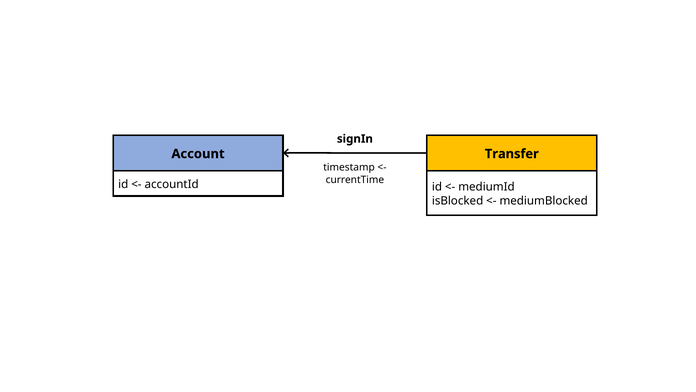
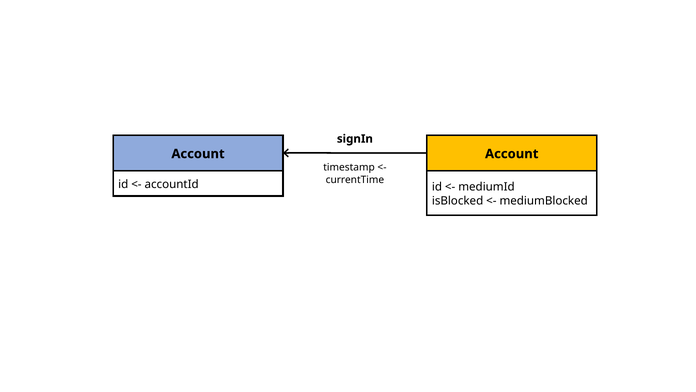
Transfer at (512, 154): Transfer -> Account
